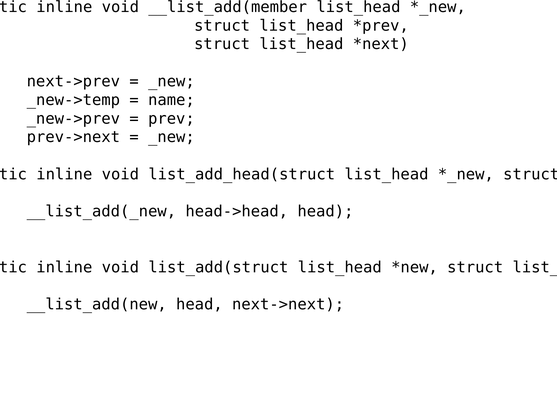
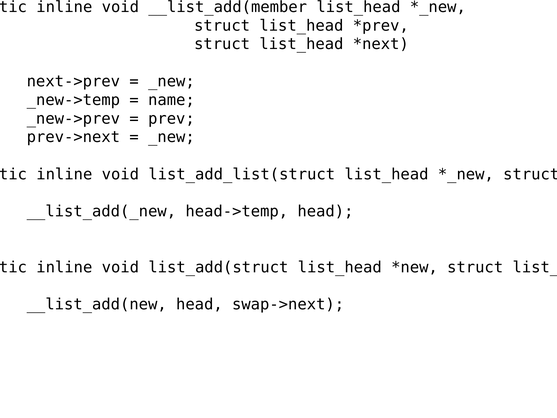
list_add_head(struct: list_add_head(struct -> list_add_list(struct
head->head: head->head -> head->temp
next->next: next->next -> swap->next
